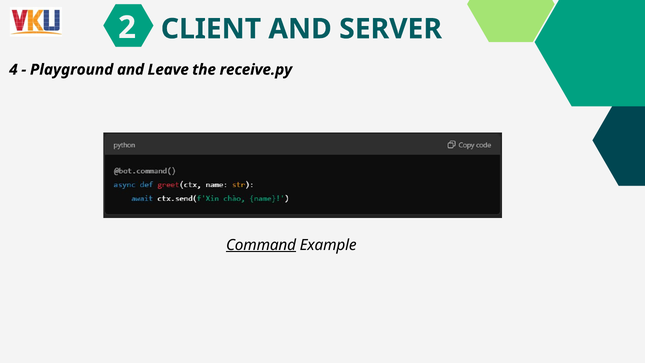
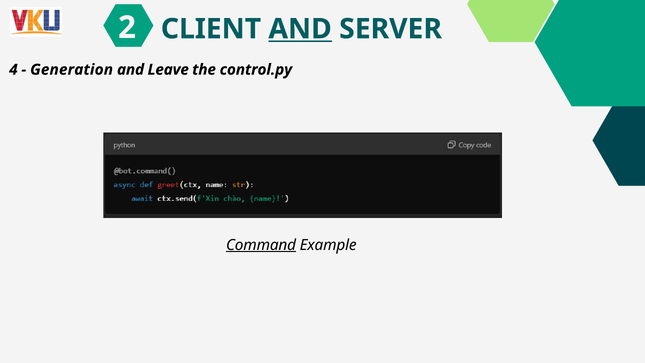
AND at (300, 29) underline: none -> present
Playground: Playground -> Generation
receive.py: receive.py -> control.py
